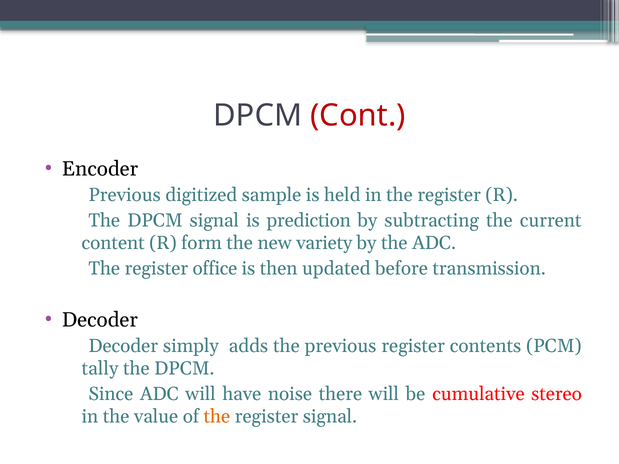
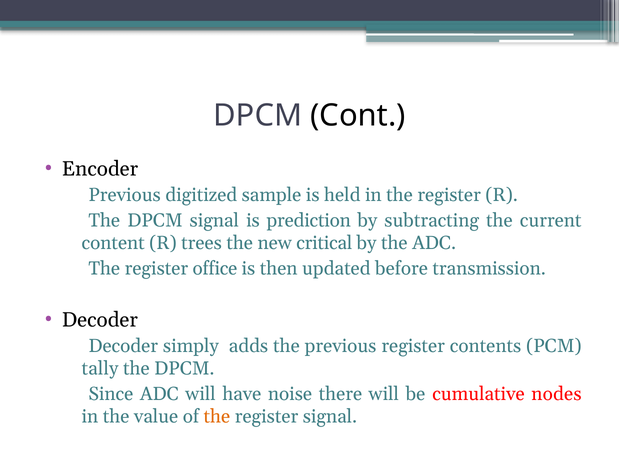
Cont colour: red -> black
form: form -> trees
variety: variety -> critical
stereo: stereo -> nodes
